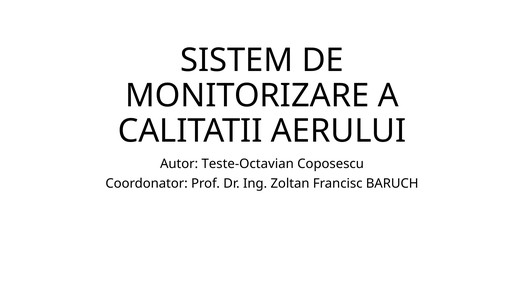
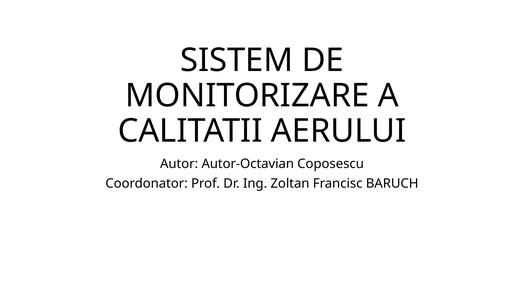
Teste-Octavian: Teste-Octavian -> Autor-Octavian
